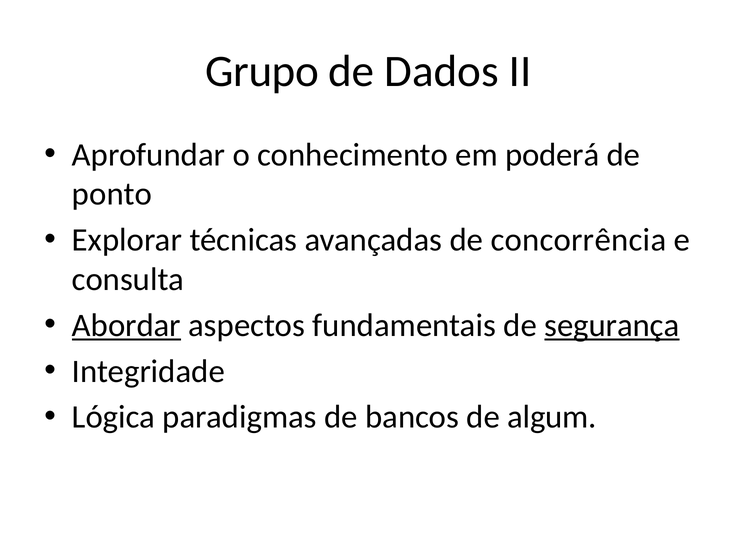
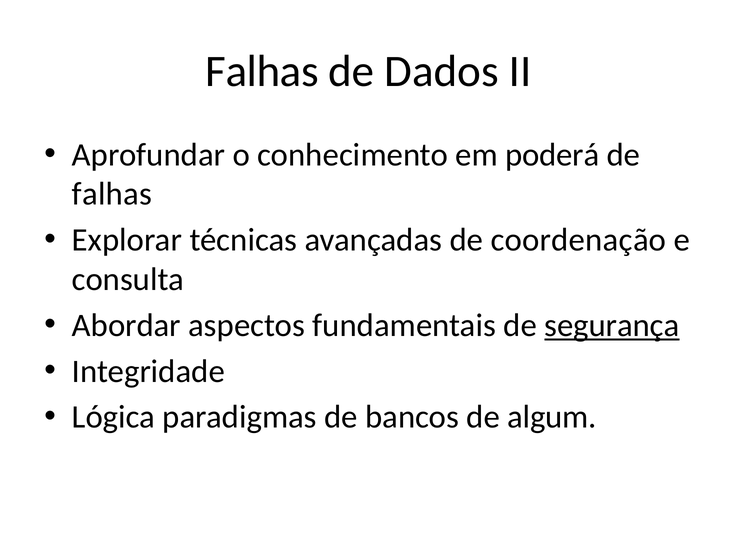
Grupo at (262, 71): Grupo -> Falhas
ponto at (112, 194): ponto -> falhas
concorrência: concorrência -> coordenação
Abordar underline: present -> none
